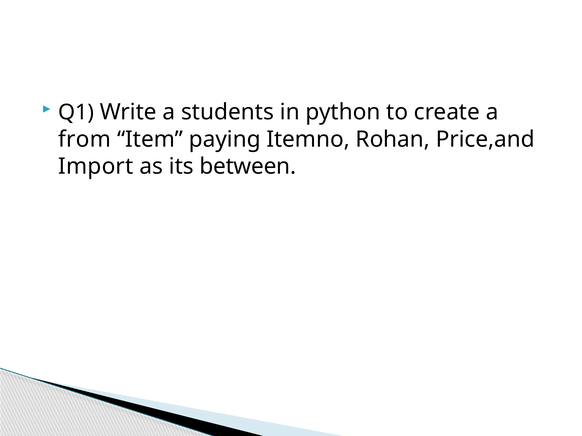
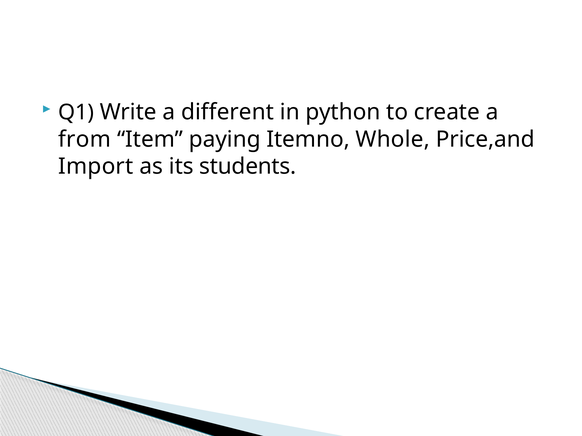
students: students -> different
Rohan: Rohan -> Whole
between: between -> students
